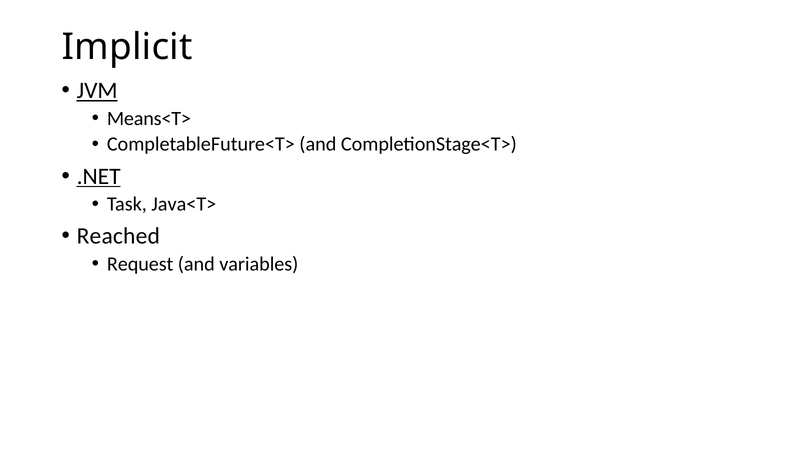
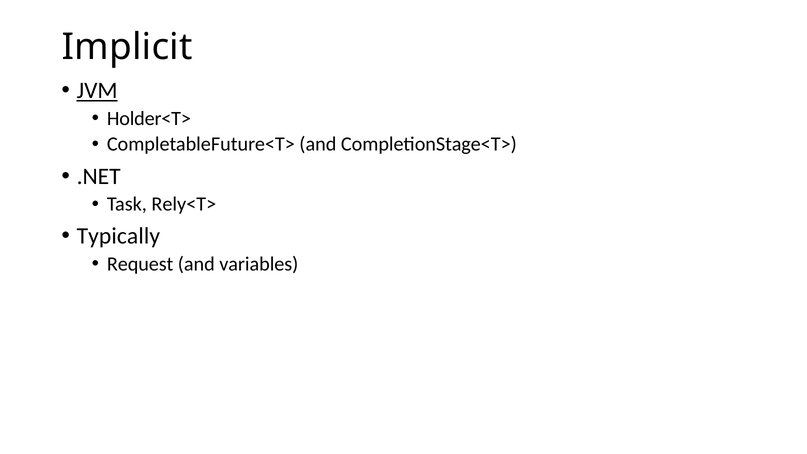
Means<T>: Means<T> -> Holder<T>
.NET underline: present -> none
Java<T>: Java<T> -> Rely<T>
Reached: Reached -> Typically
